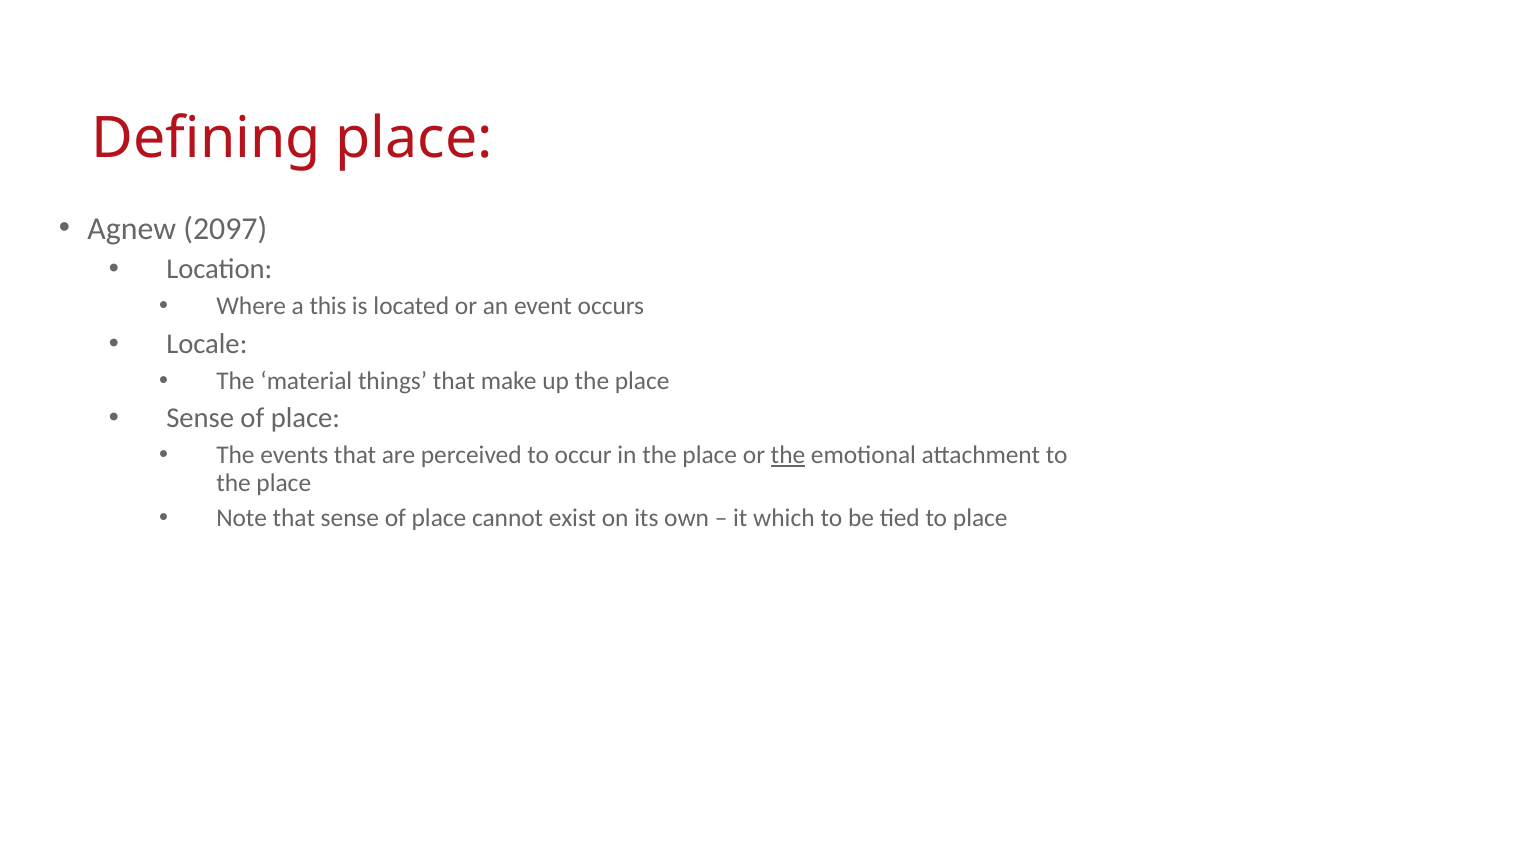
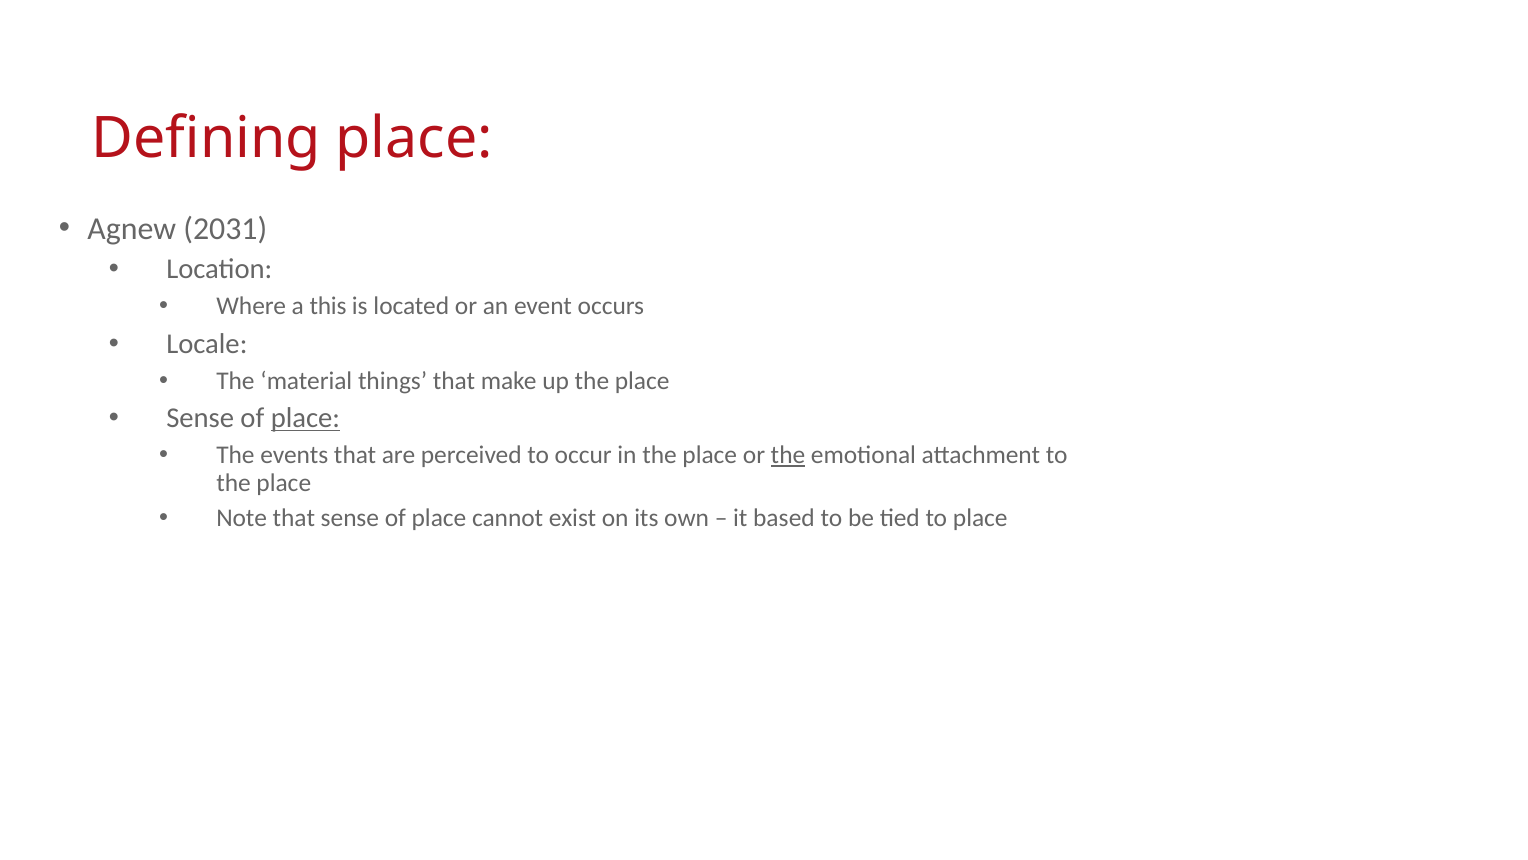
2097: 2097 -> 2031
place at (305, 418) underline: none -> present
which: which -> based
